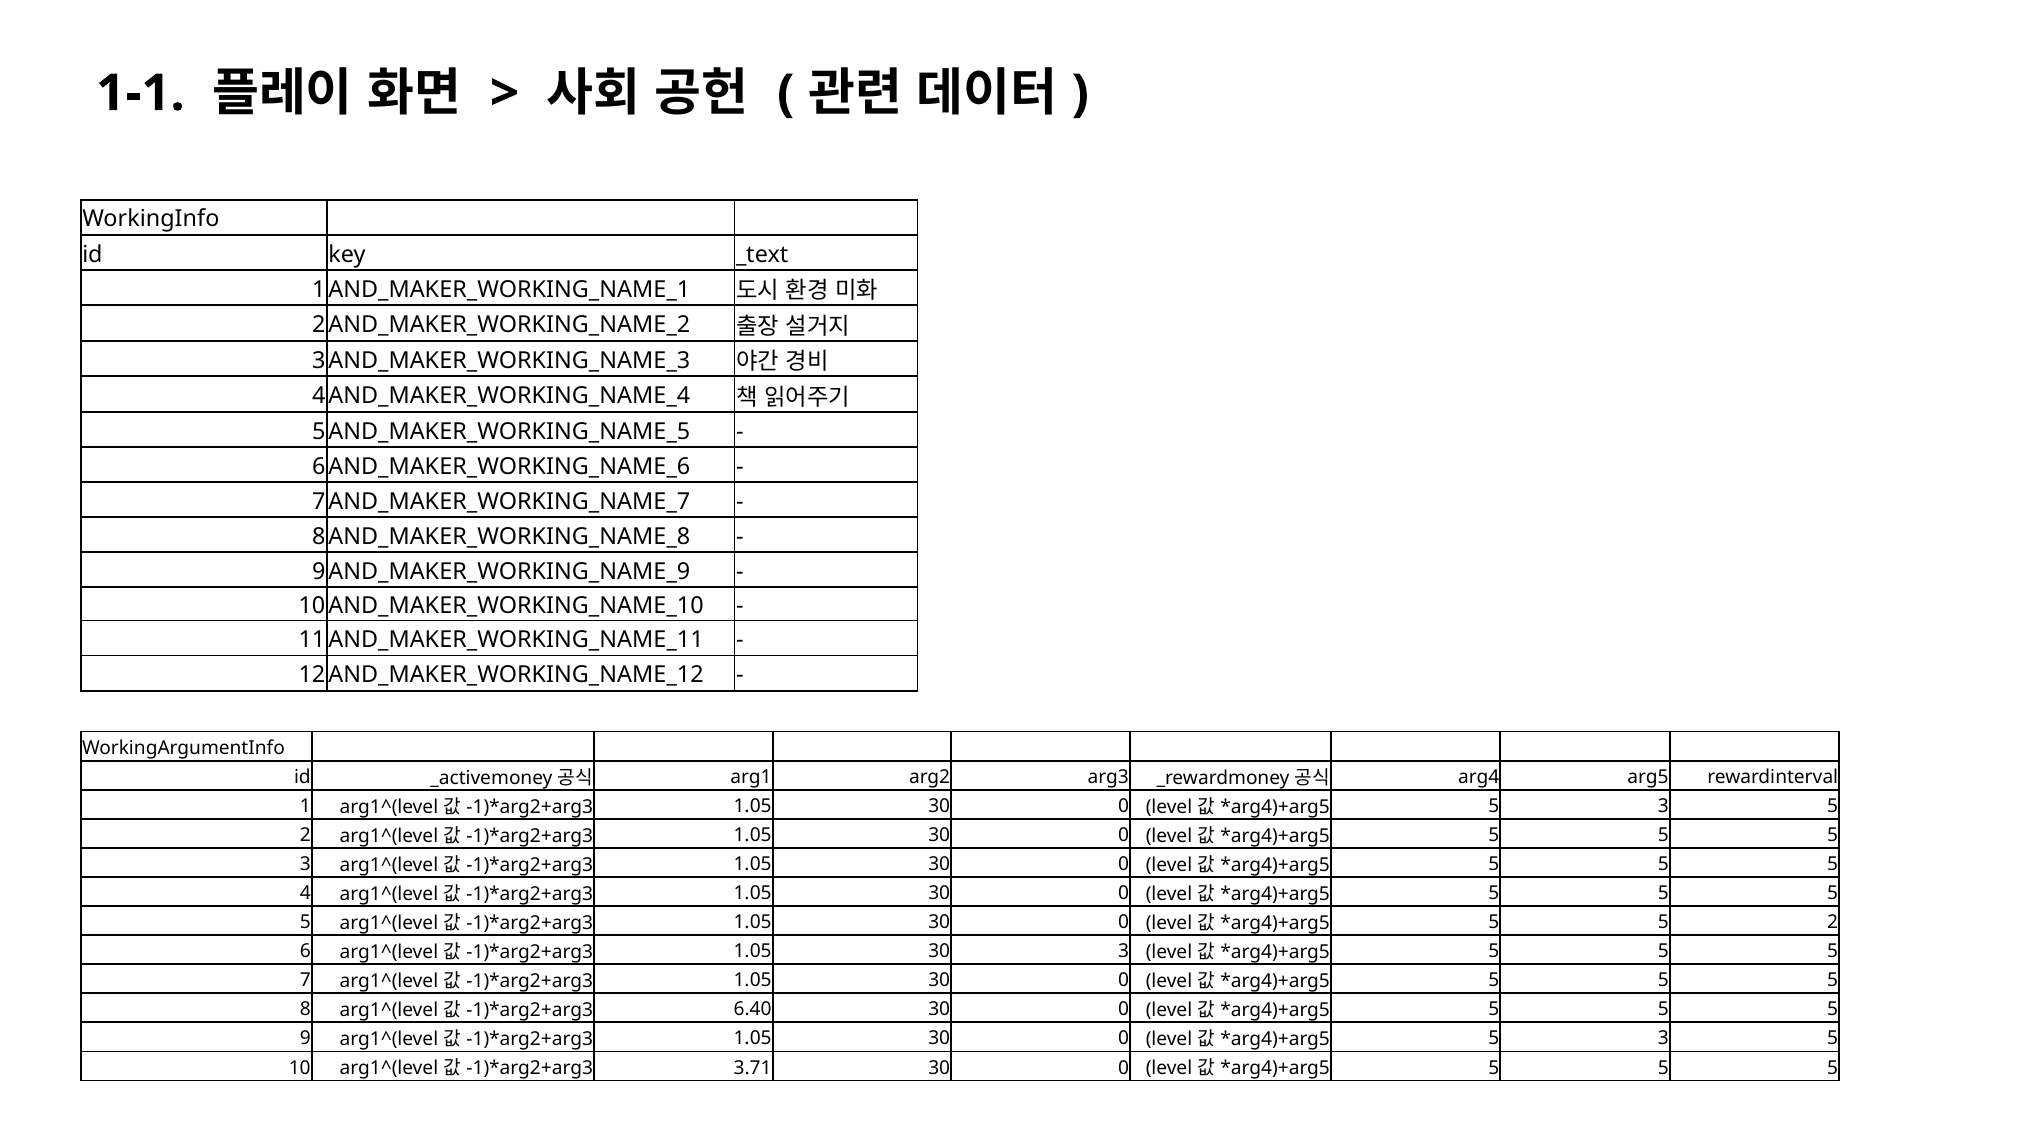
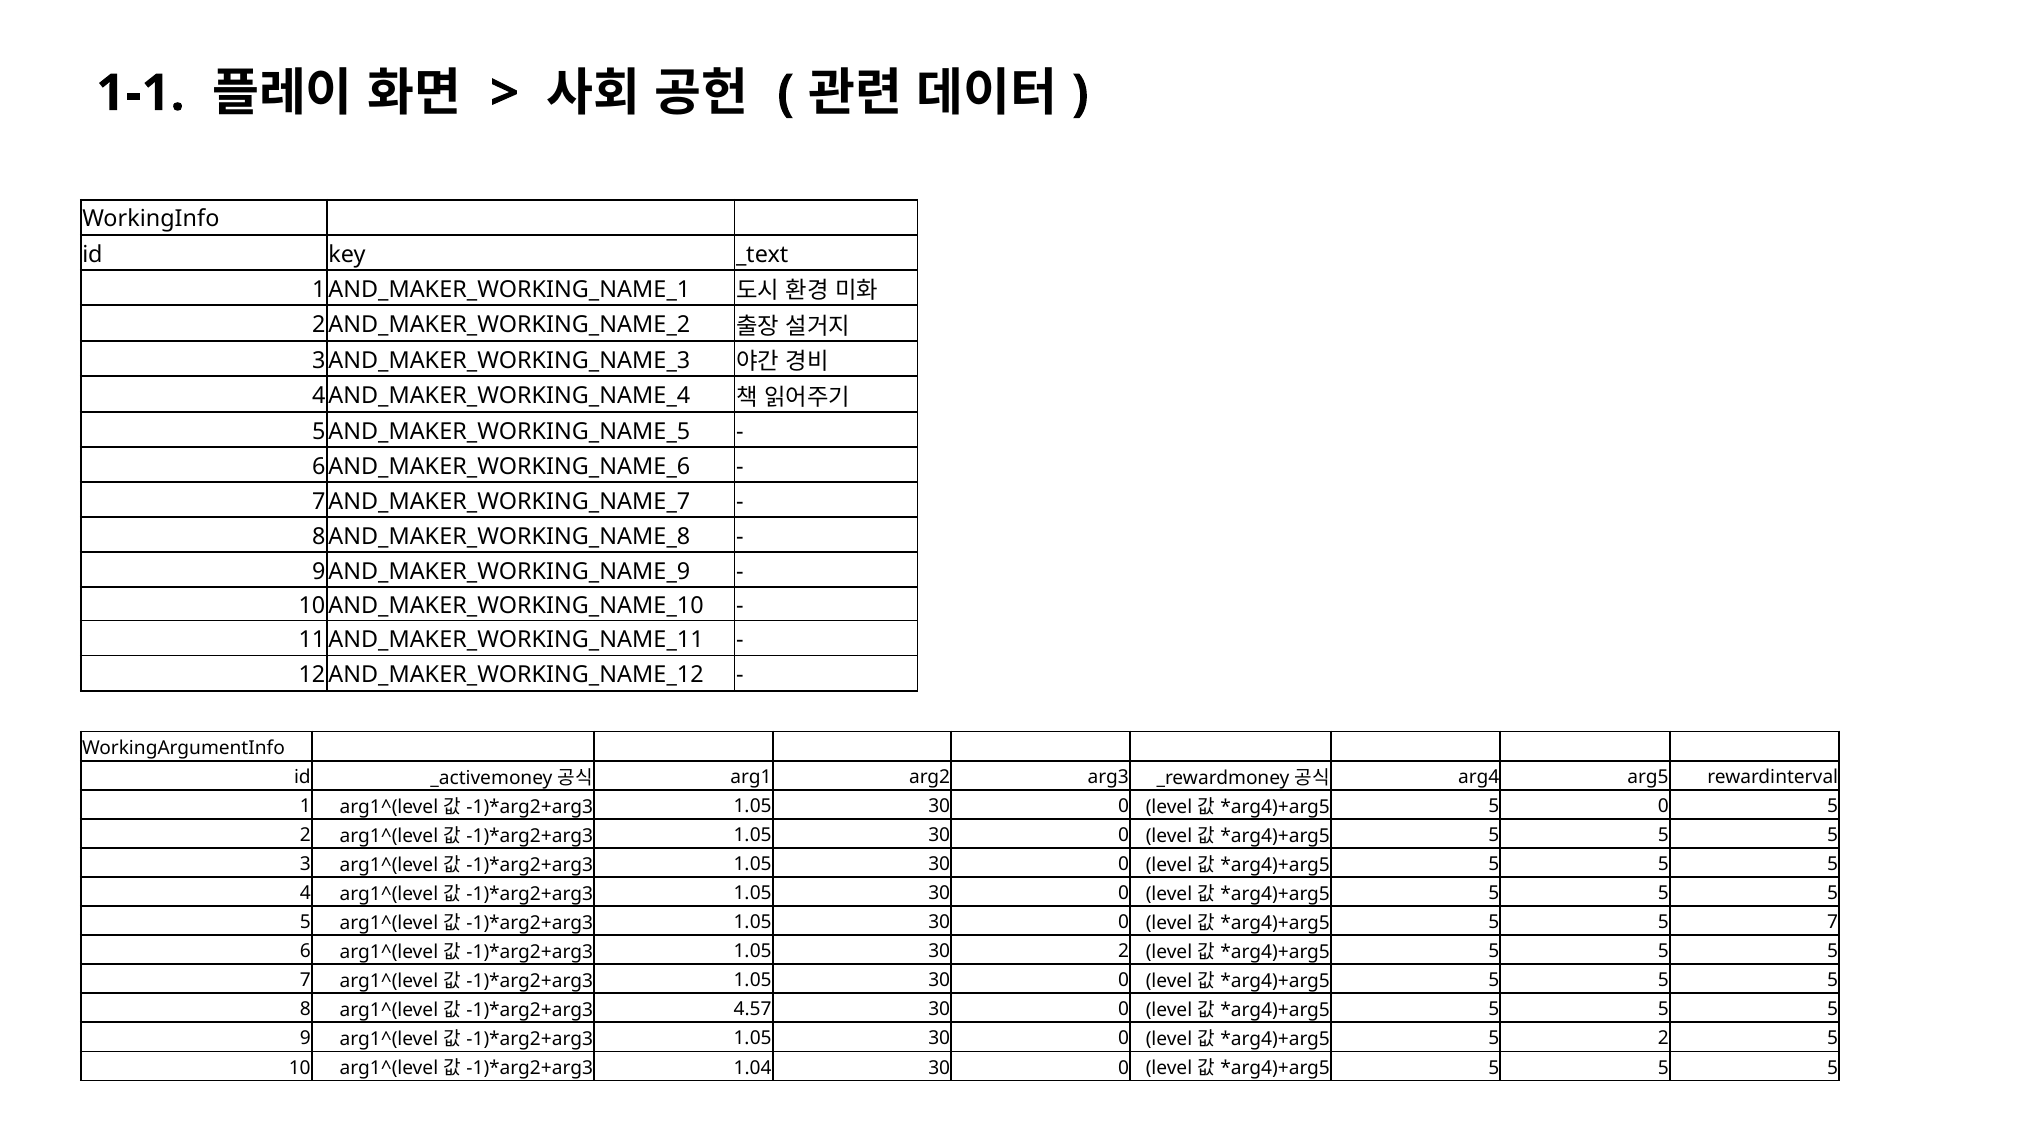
3 at (1663, 806): 3 -> 0
2 at (1833, 922): 2 -> 7
30 3: 3 -> 2
6.40: 6.40 -> 4.57
3 at (1663, 1039): 3 -> 2
3.71: 3.71 -> 1.04
